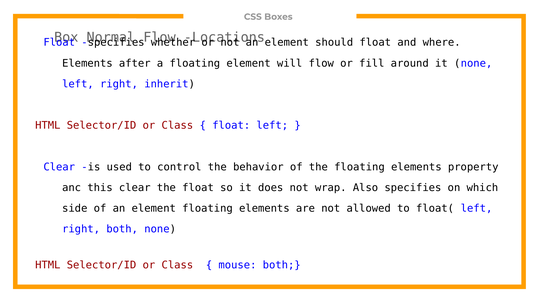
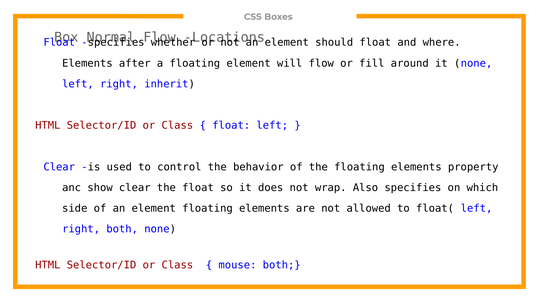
this: this -> show
